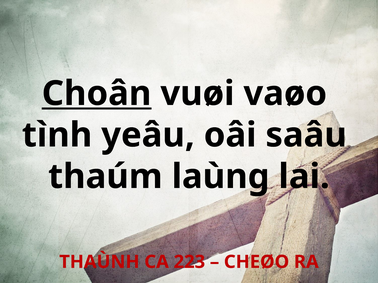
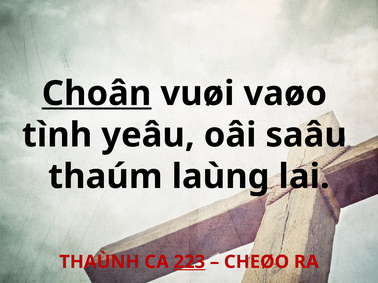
223 underline: none -> present
